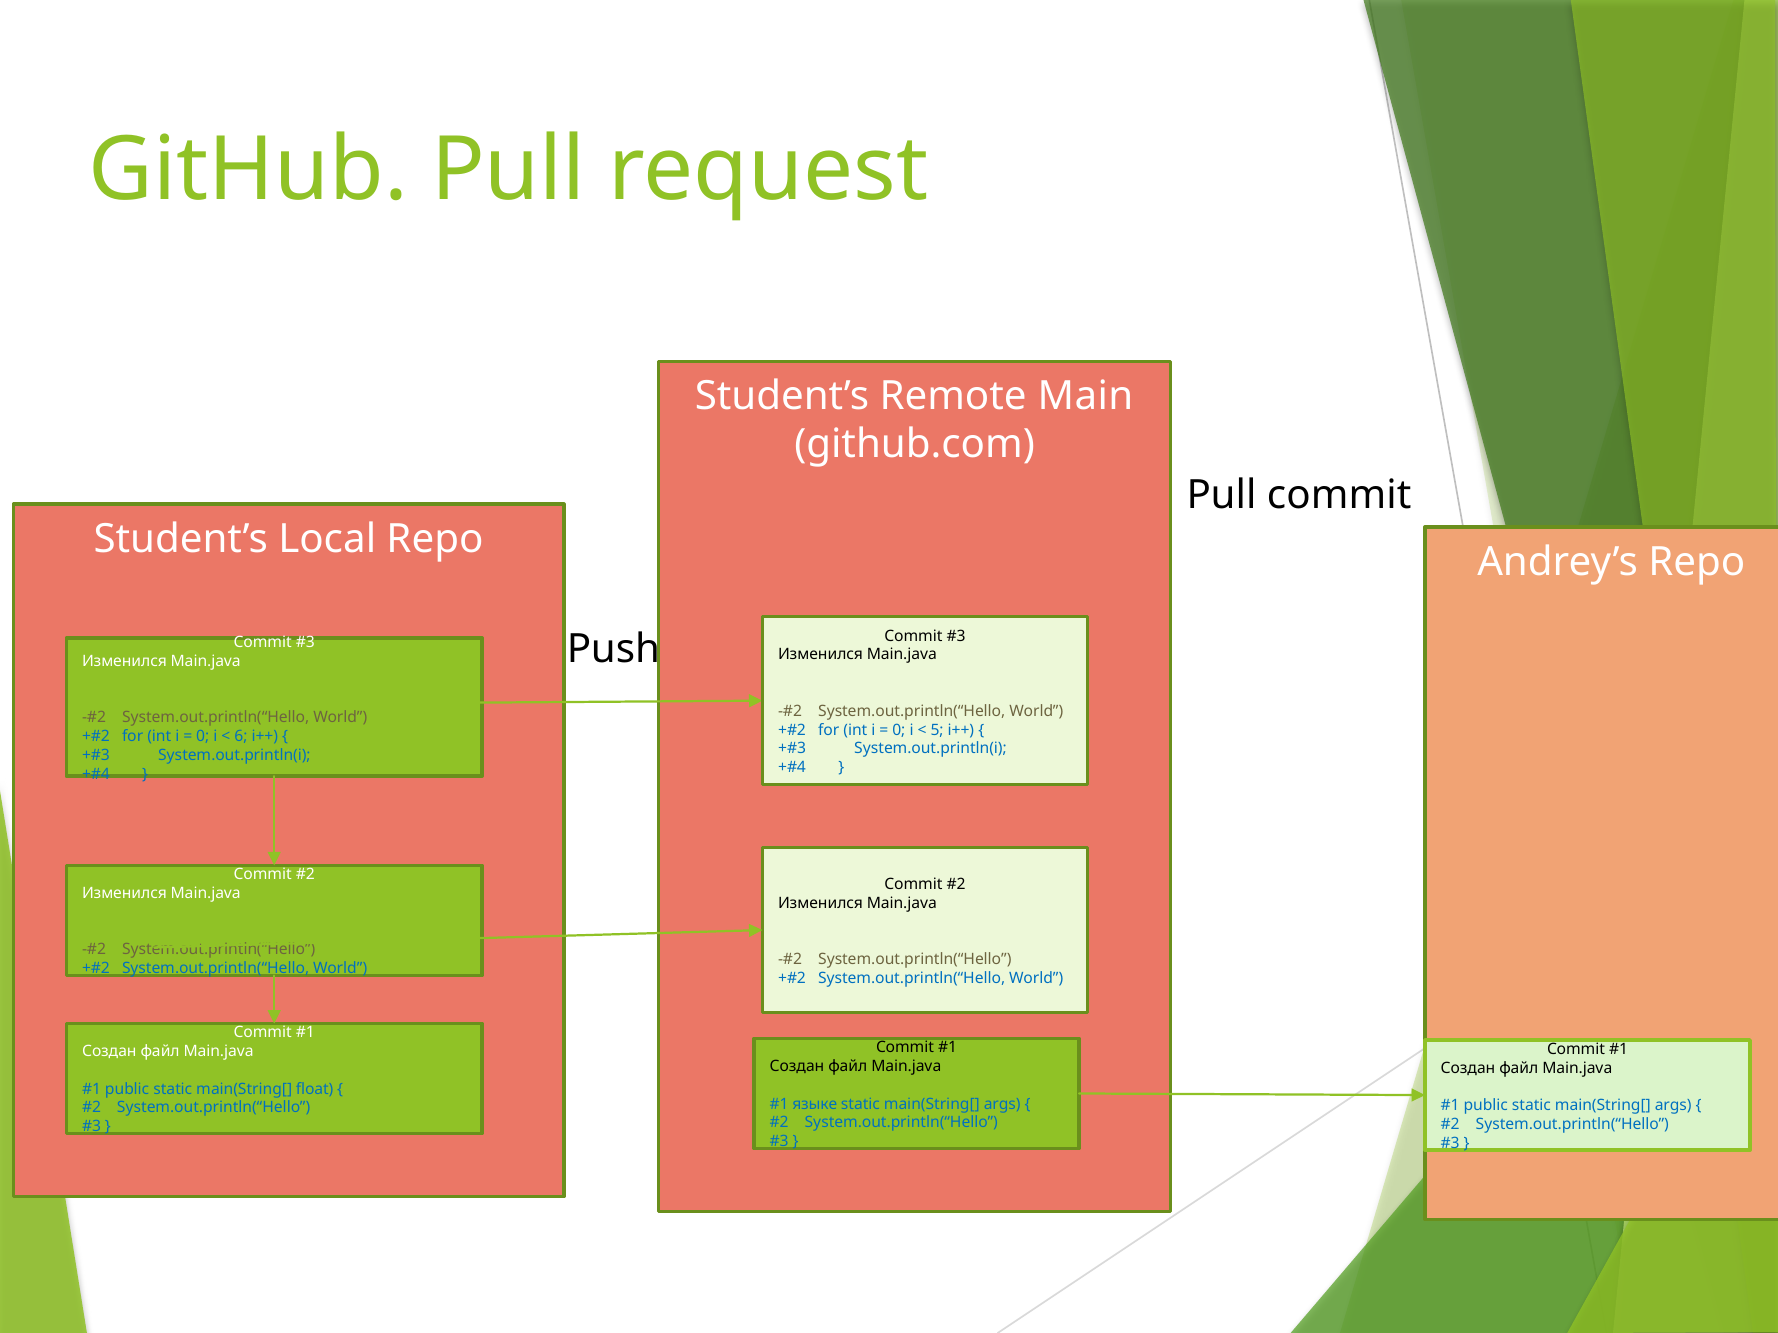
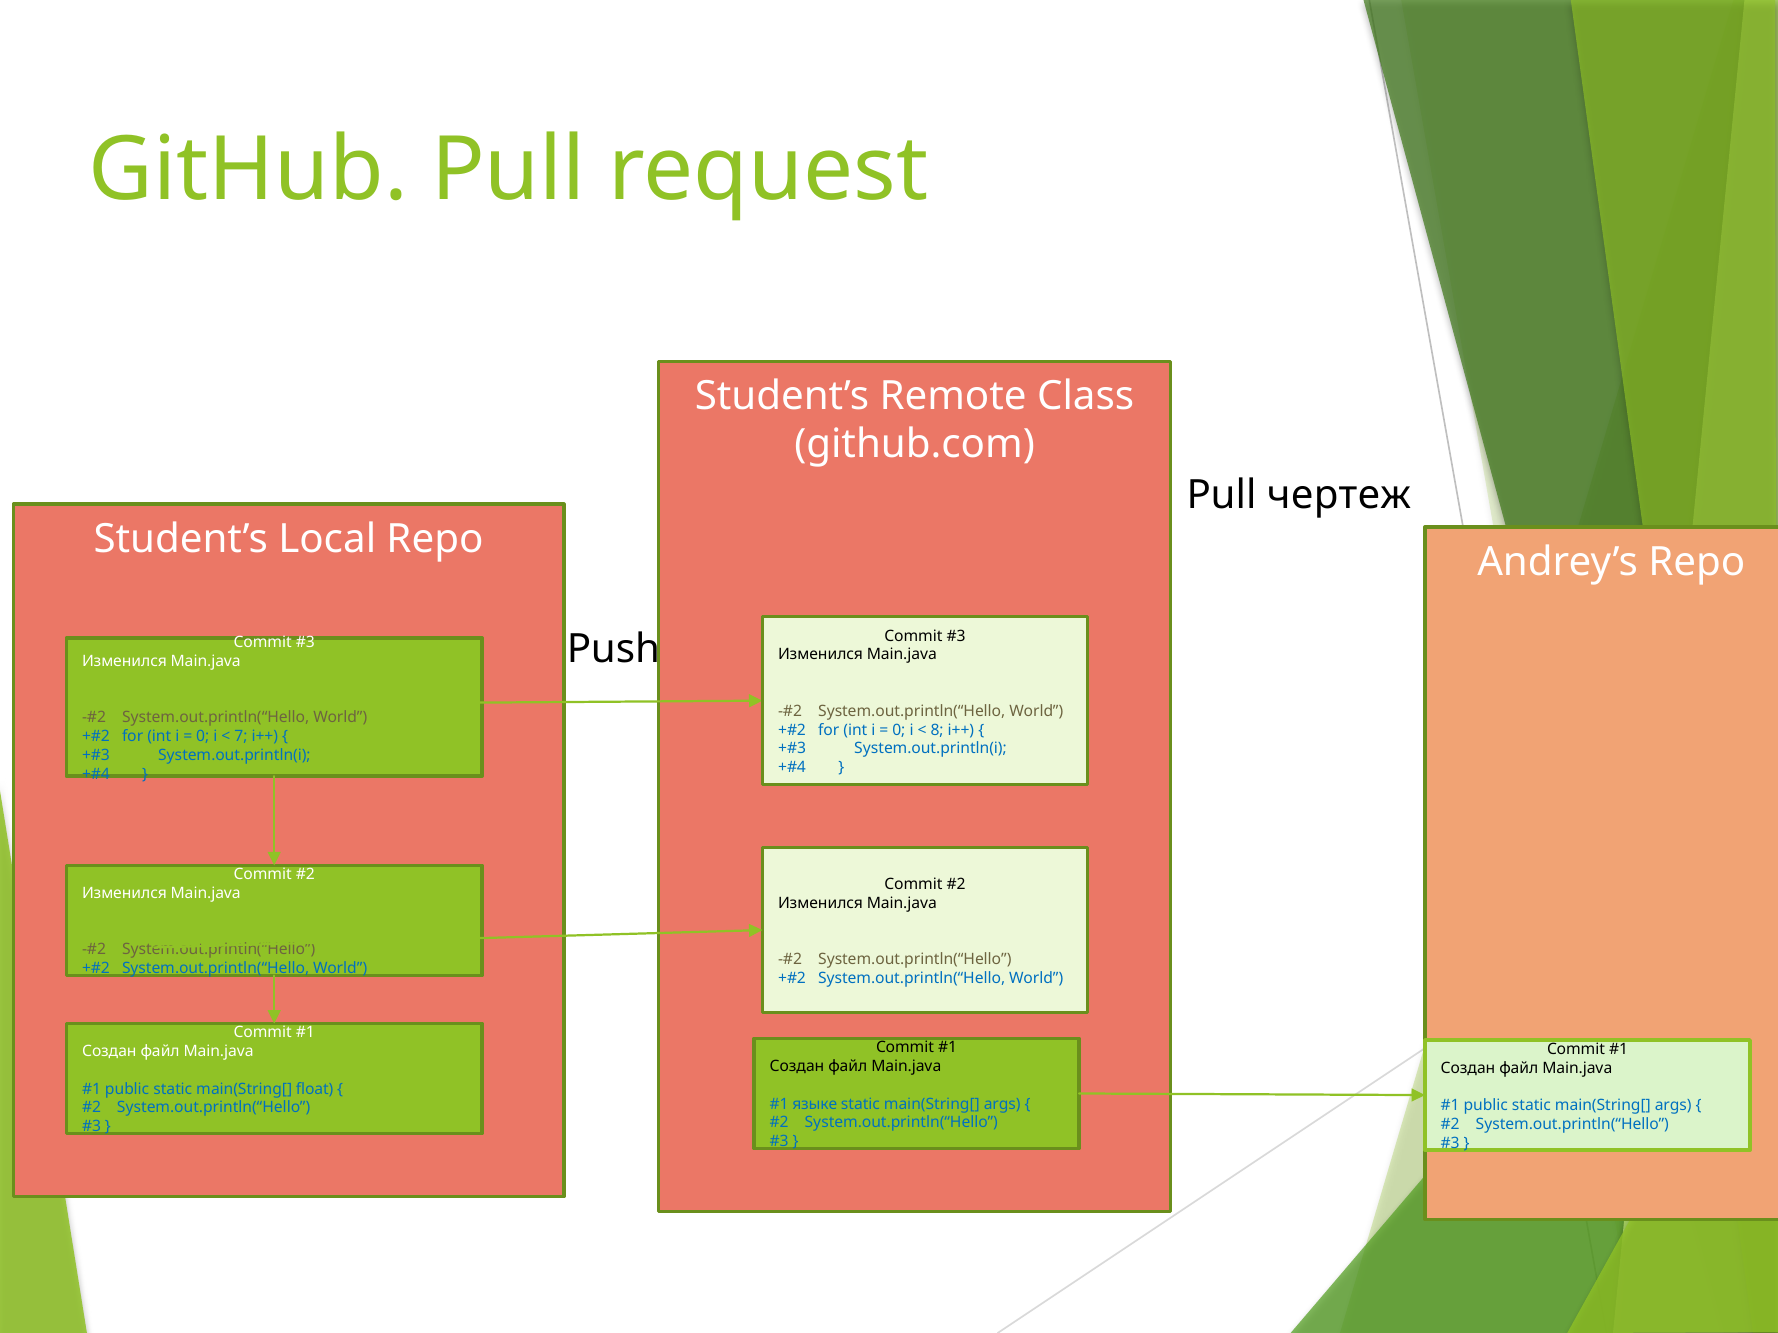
Main: Main -> Class
Pull commit: commit -> чертеж
5: 5 -> 8
6: 6 -> 7
